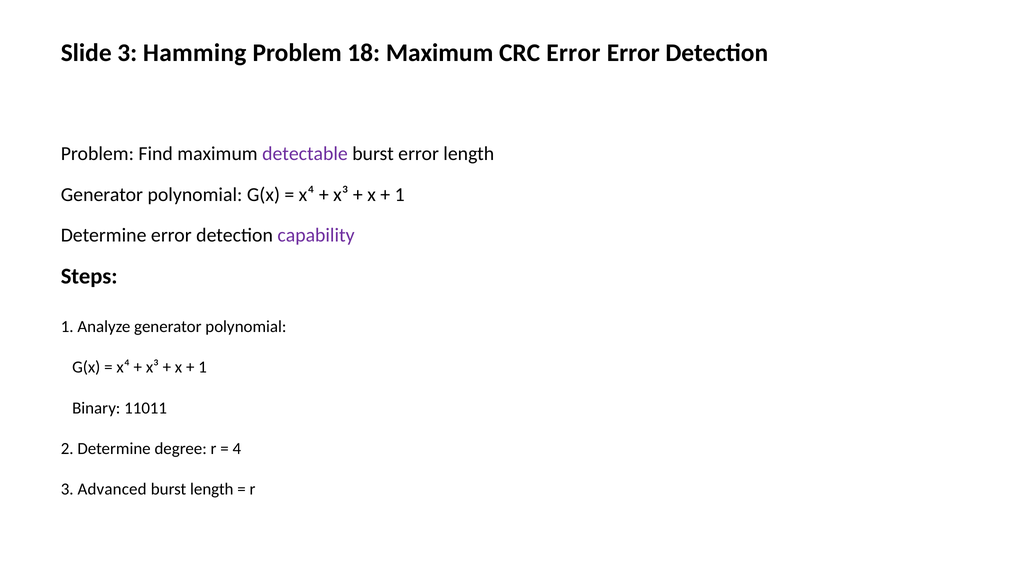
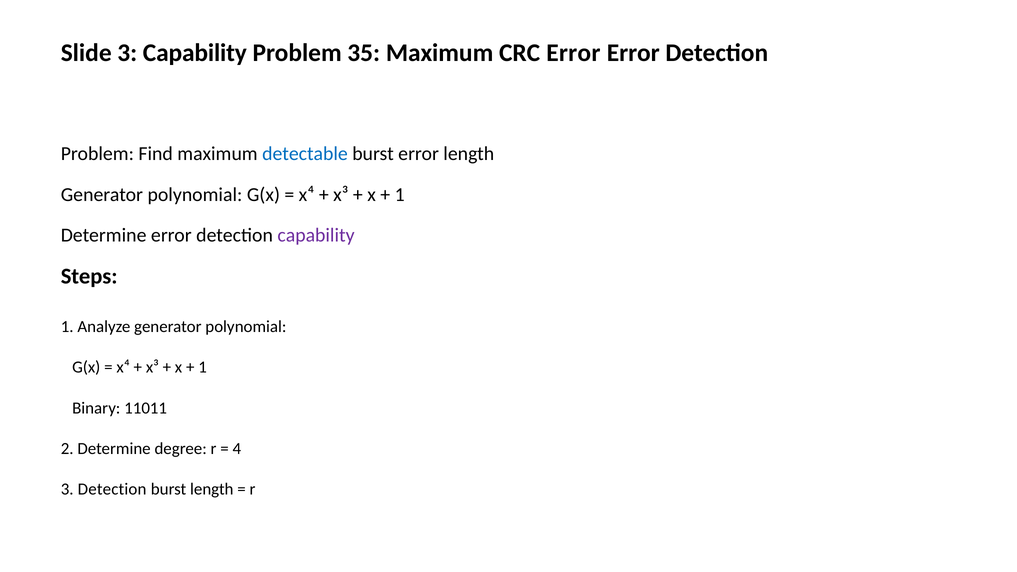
3 Hamming: Hamming -> Capability
18: 18 -> 35
detectable colour: purple -> blue
3 Advanced: Advanced -> Detection
